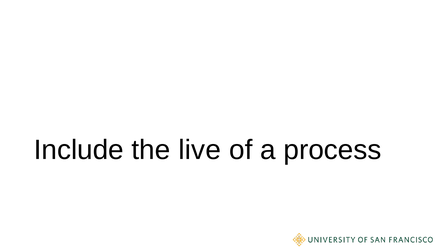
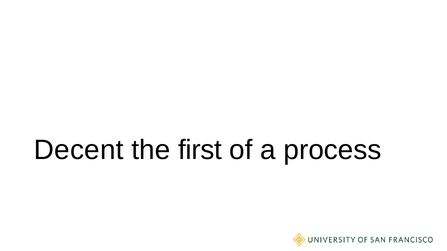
Include: Include -> Decent
live: live -> first
